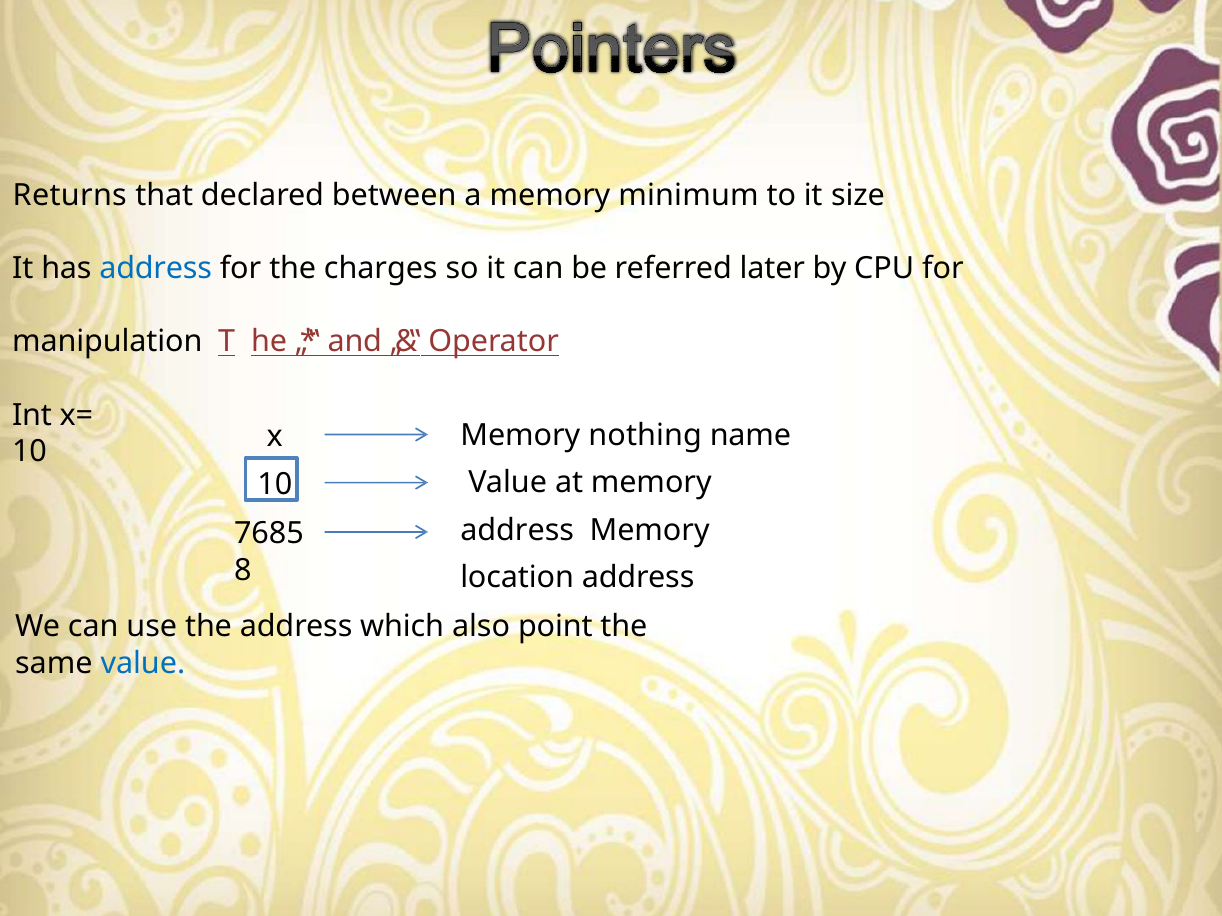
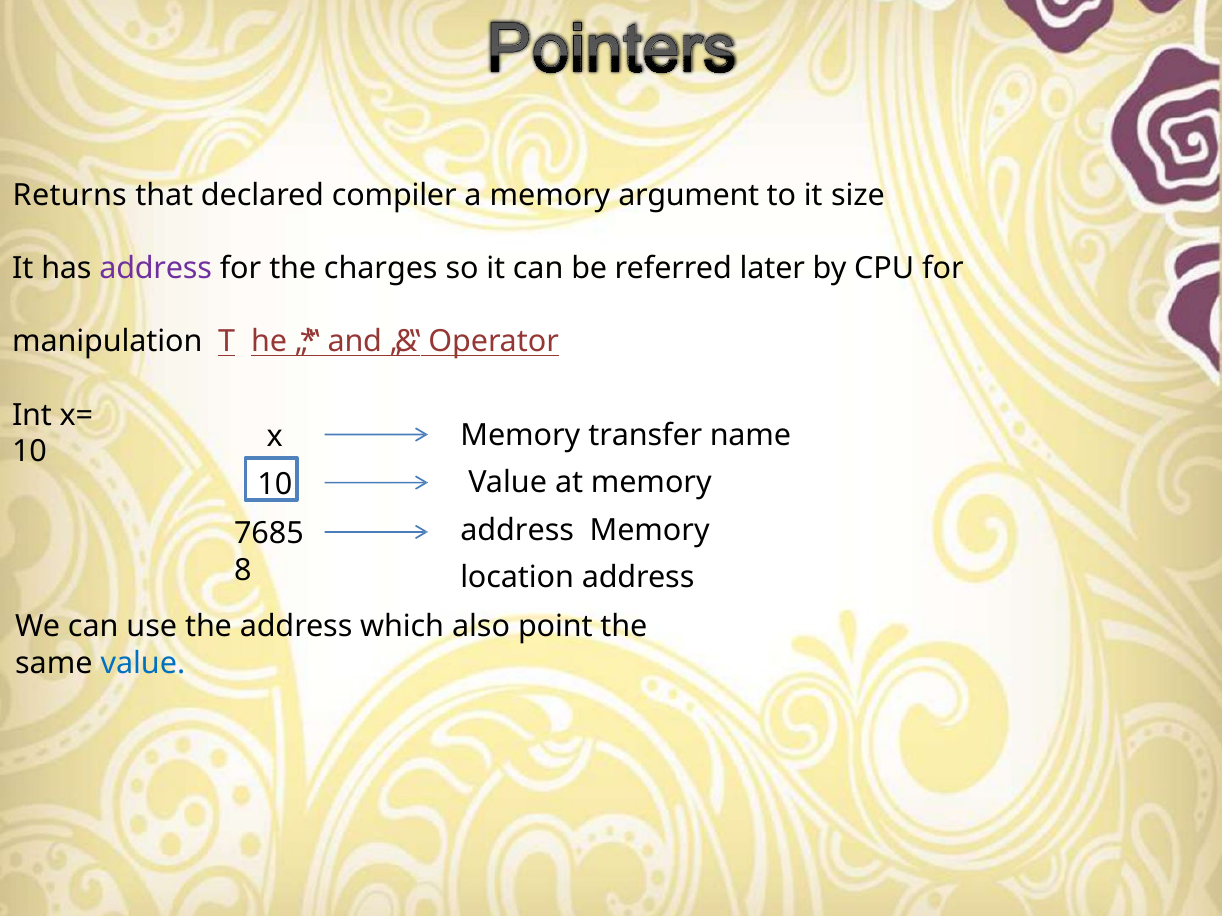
between: between -> compiler
minimum: minimum -> argument
address at (156, 268) colour: blue -> purple
nothing: nothing -> transfer
